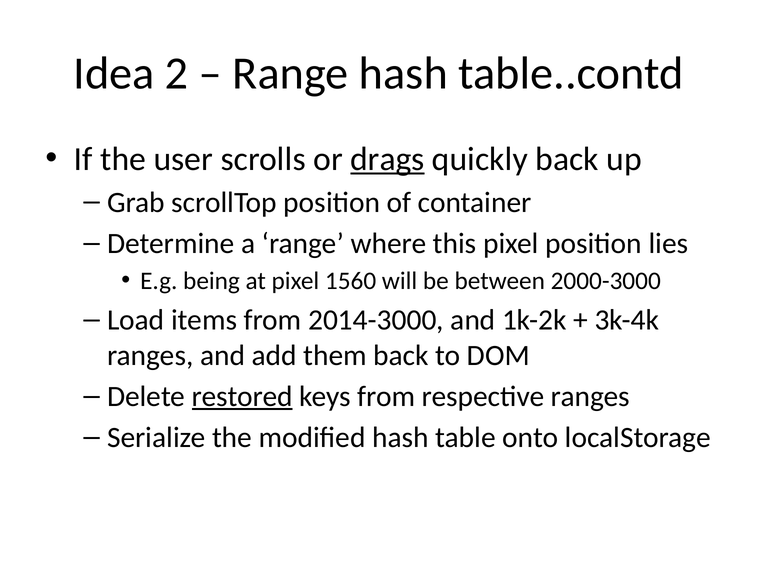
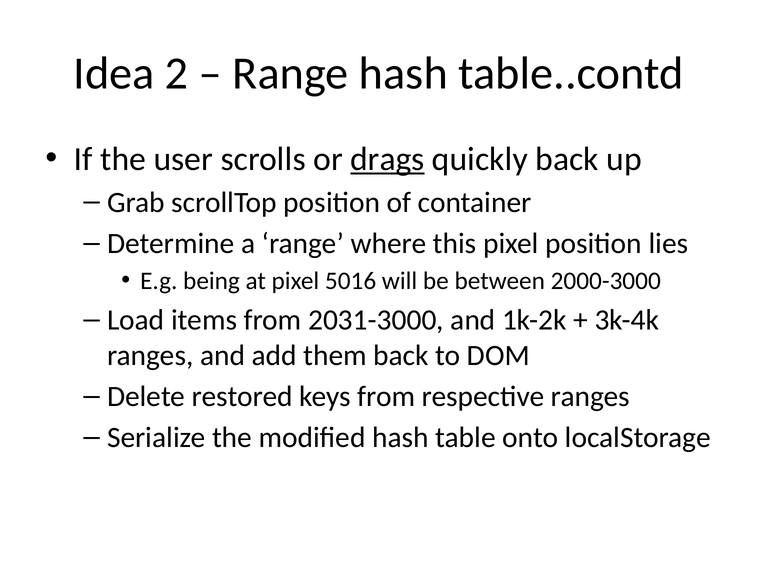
1560: 1560 -> 5016
2014-3000: 2014-3000 -> 2031-3000
restored underline: present -> none
